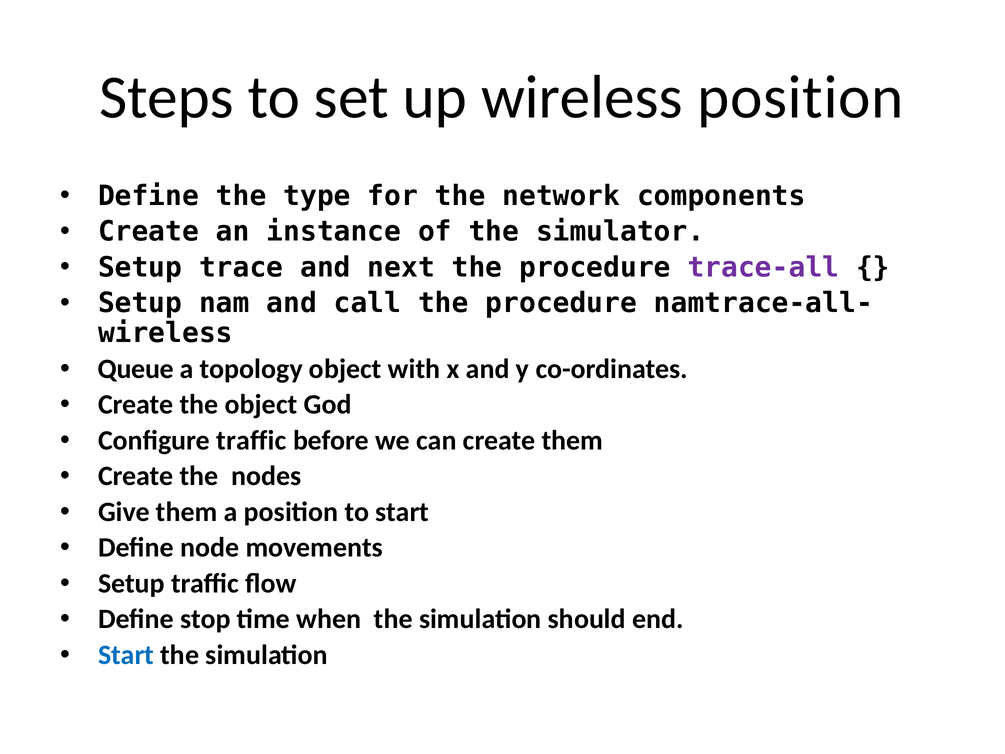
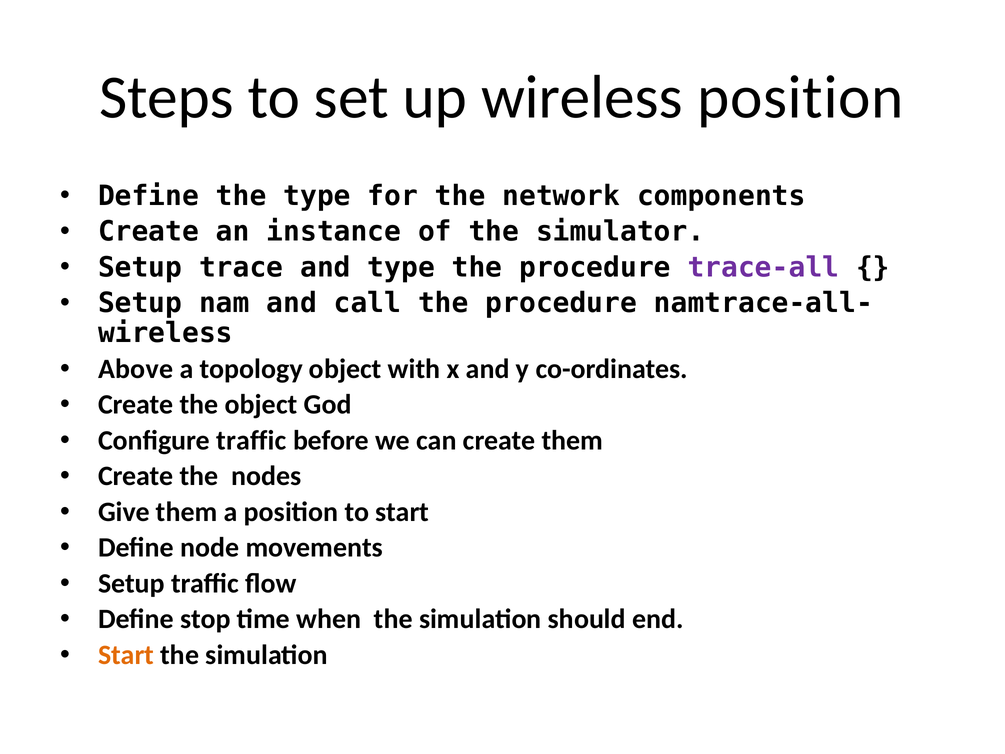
and next: next -> type
Queue: Queue -> Above
Start at (126, 655) colour: blue -> orange
